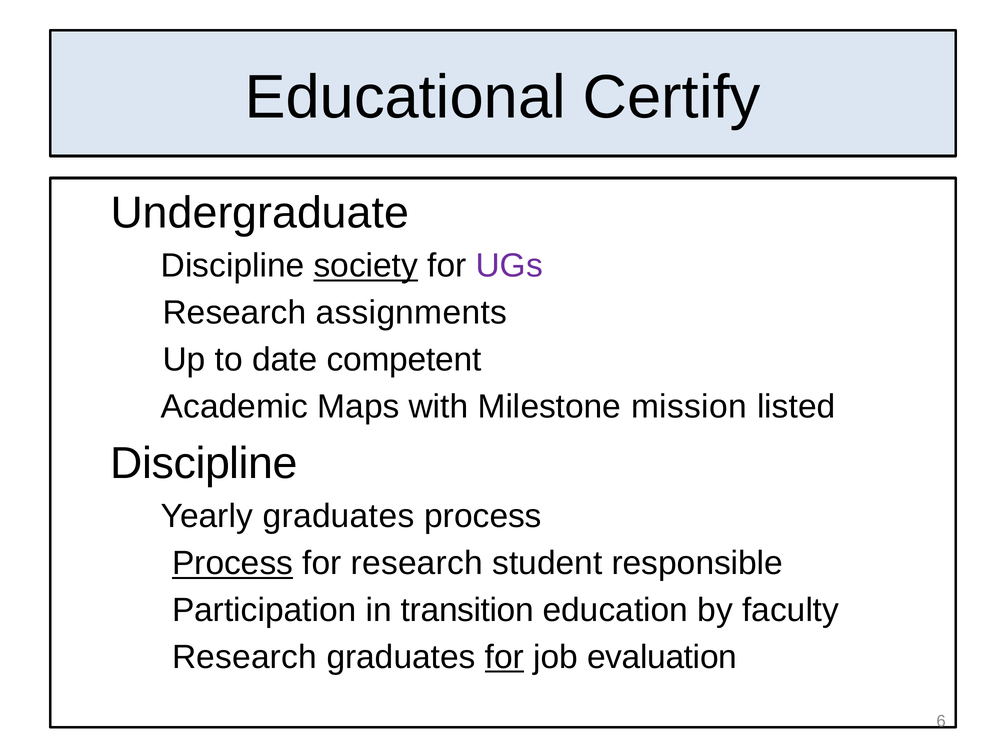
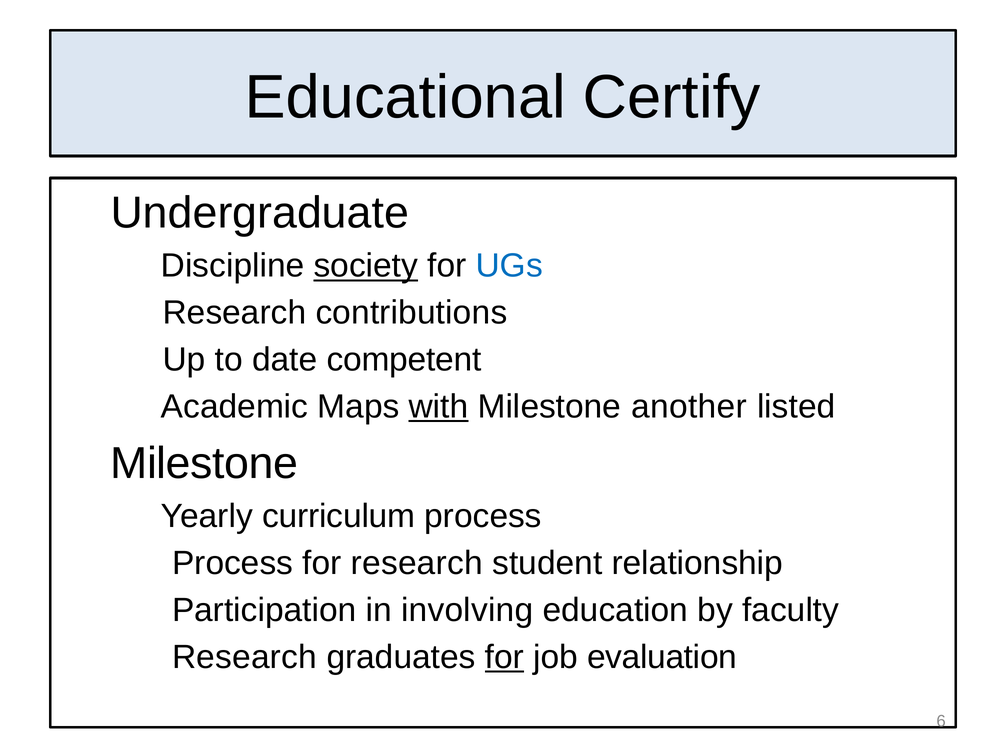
UGs colour: purple -> blue
assignments: assignments -> contributions
with underline: none -> present
mission: mission -> another
Discipline at (204, 463): Discipline -> Milestone
Yearly graduates: graduates -> curriculum
Process at (233, 563) underline: present -> none
responsible: responsible -> relationship
transition: transition -> involving
